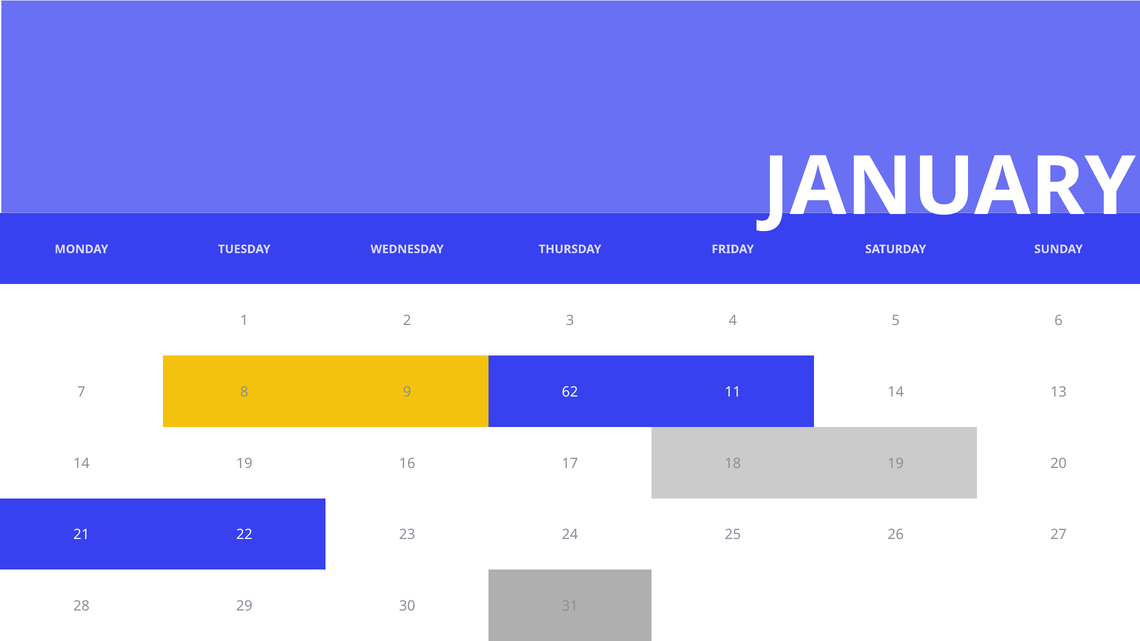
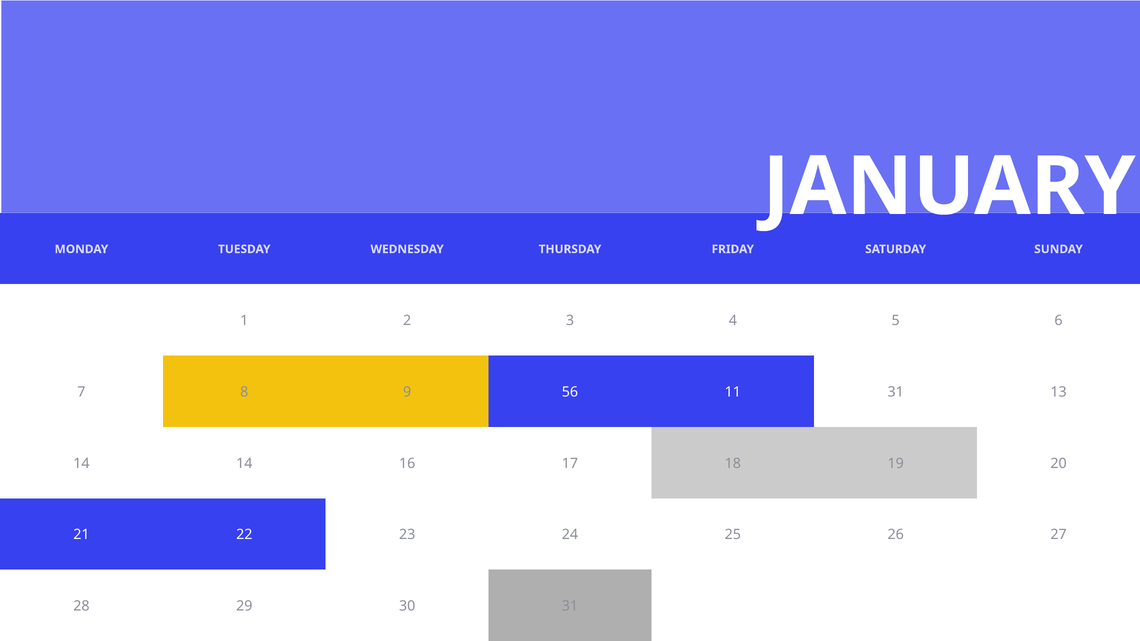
62: 62 -> 56
11 14: 14 -> 31
14 19: 19 -> 14
